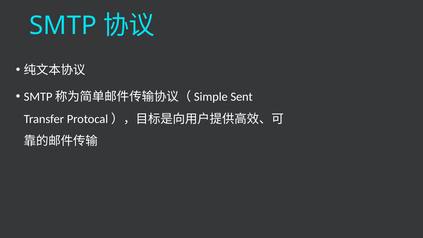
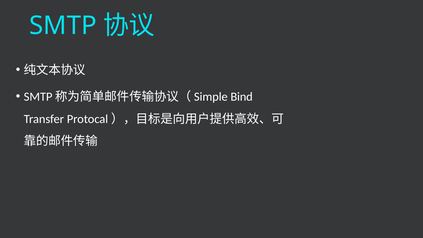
Sent: Sent -> Bind
